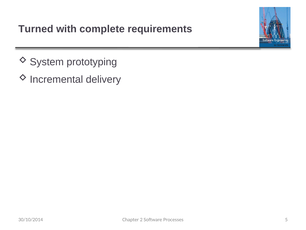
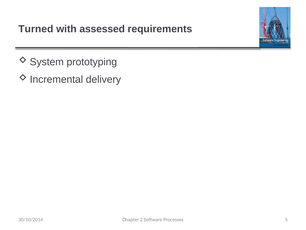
complete: complete -> assessed
